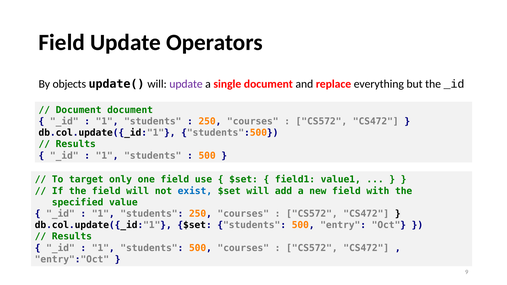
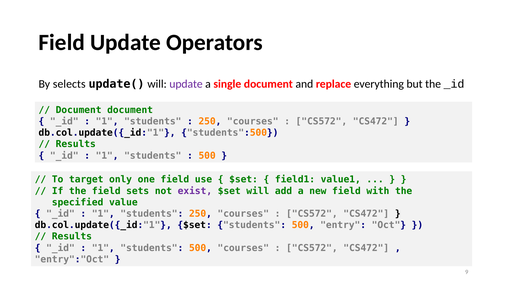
objects: objects -> selects
field will: will -> sets
exist colour: blue -> purple
